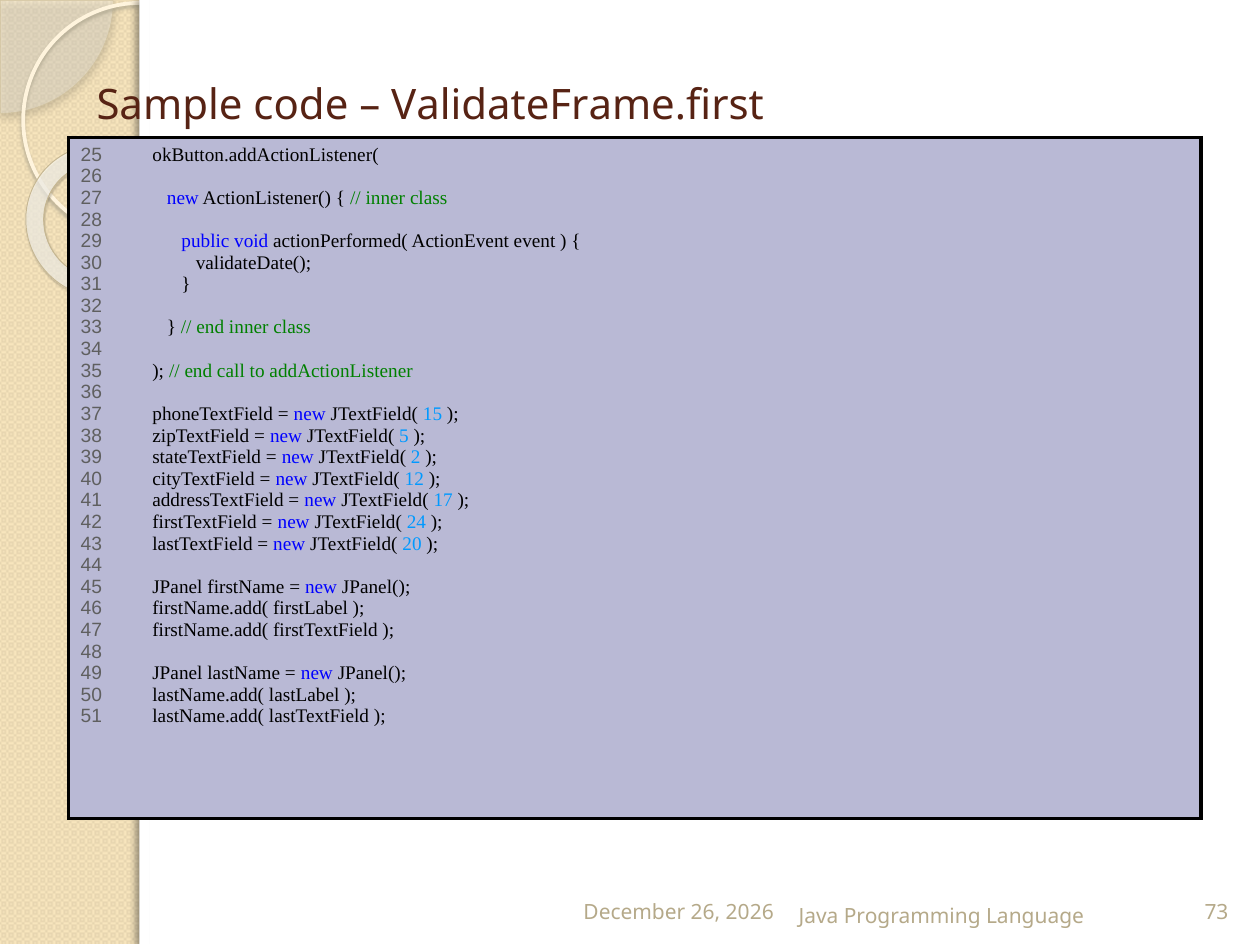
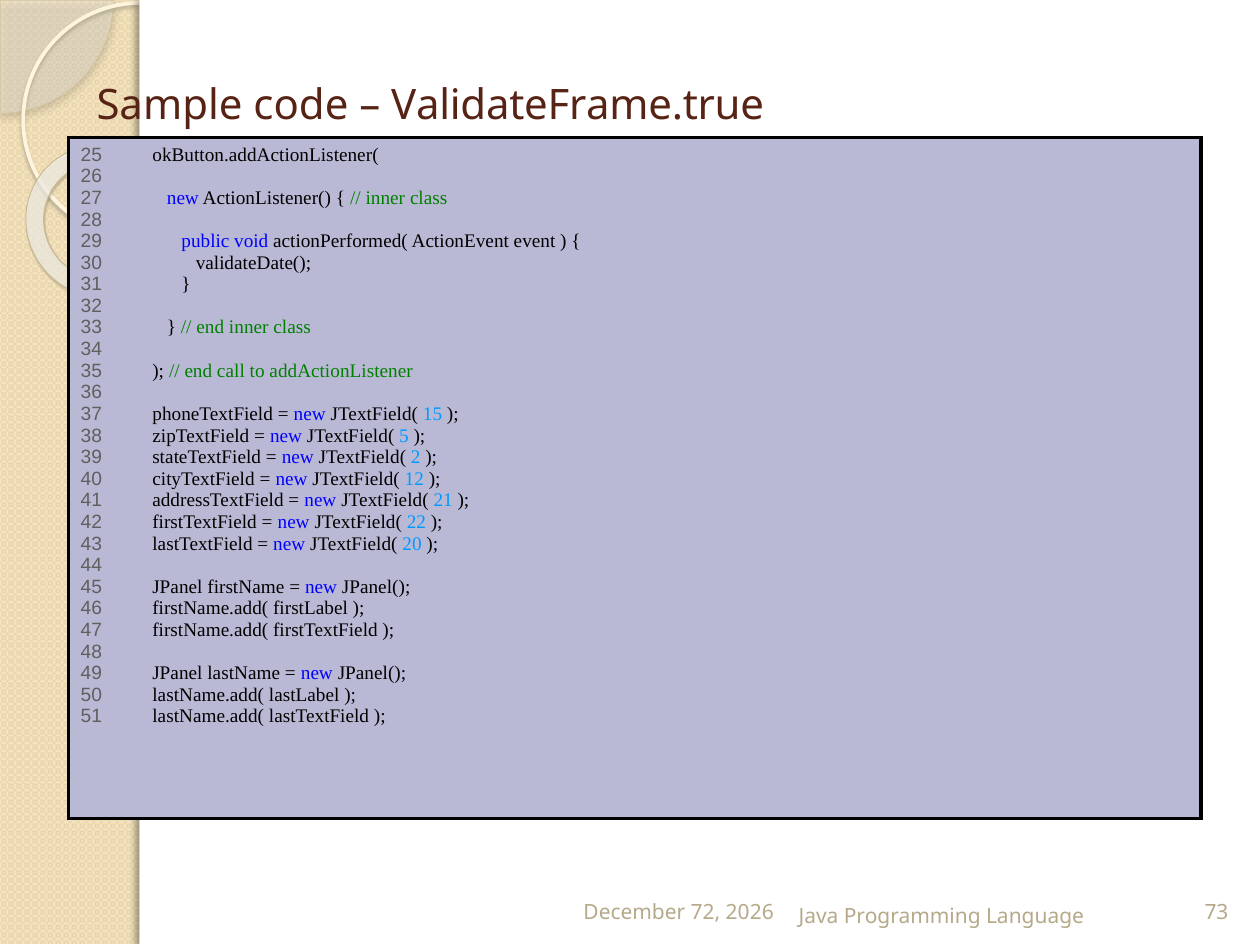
ValidateFrame.first: ValidateFrame.first -> ValidateFrame.true
17: 17 -> 21
24: 24 -> 22
26 at (705, 912): 26 -> 72
